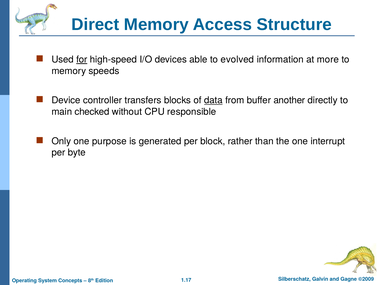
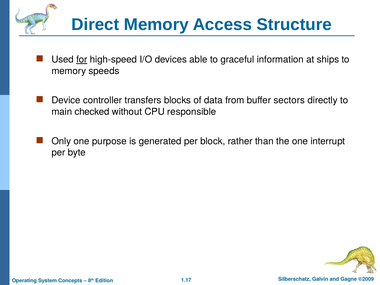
evolved: evolved -> graceful
more: more -> ships
data underline: present -> none
another: another -> sectors
